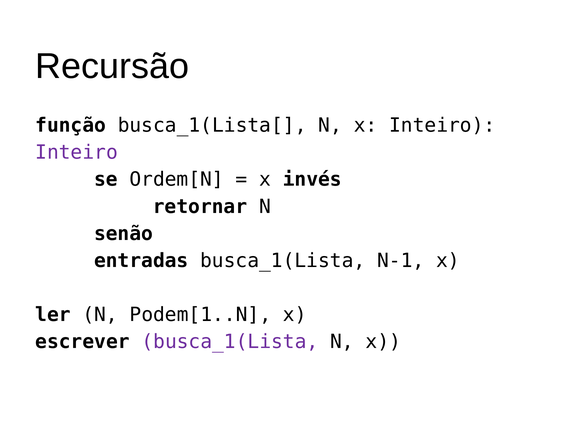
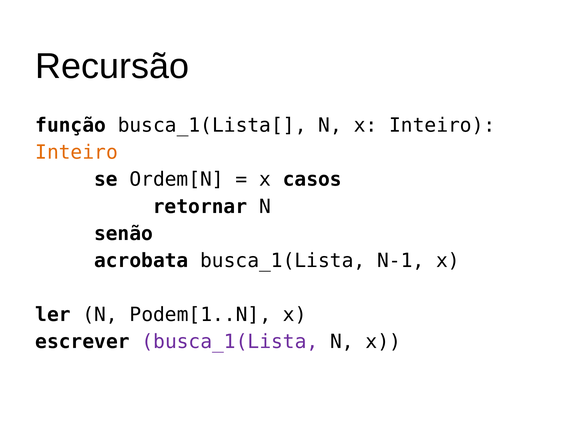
Inteiro at (77, 152) colour: purple -> orange
invés: invés -> casos
entradas: entradas -> acrobata
